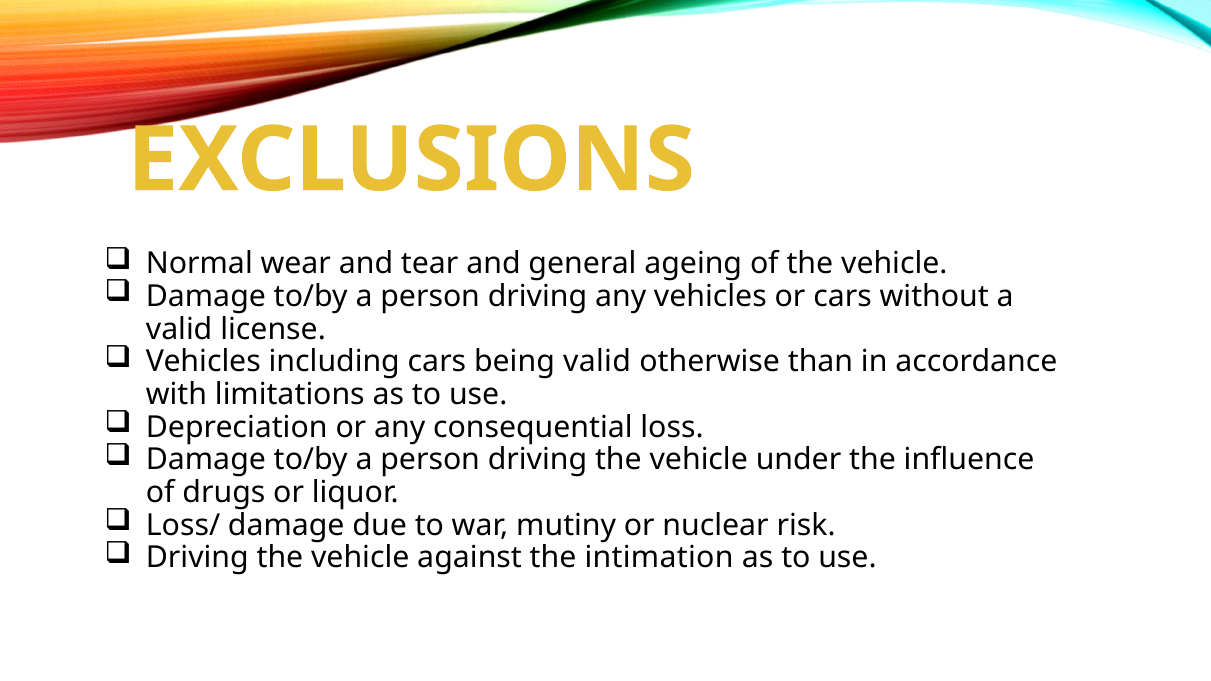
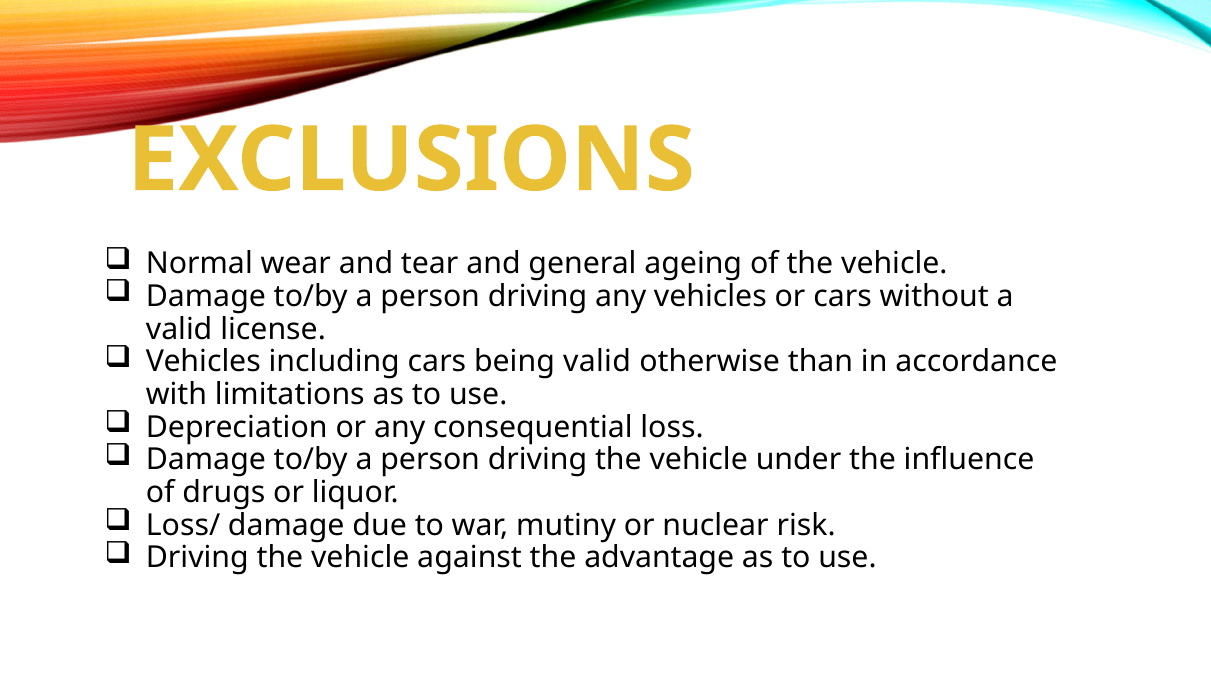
intimation: intimation -> advantage
